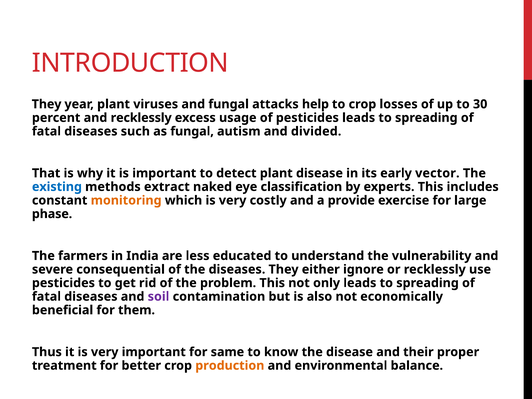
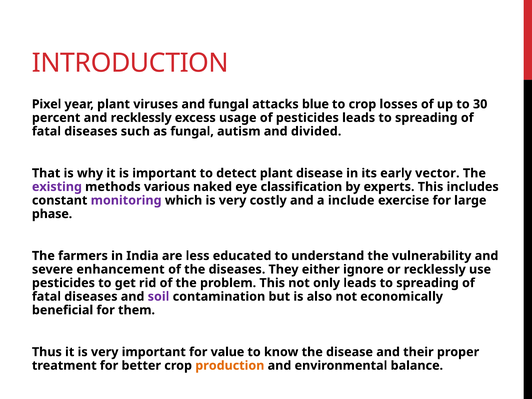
They at (47, 104): They -> Pixel
help: help -> blue
existing colour: blue -> purple
extract: extract -> various
monitoring colour: orange -> purple
provide: provide -> include
consequential: consequential -> enhancement
same: same -> value
